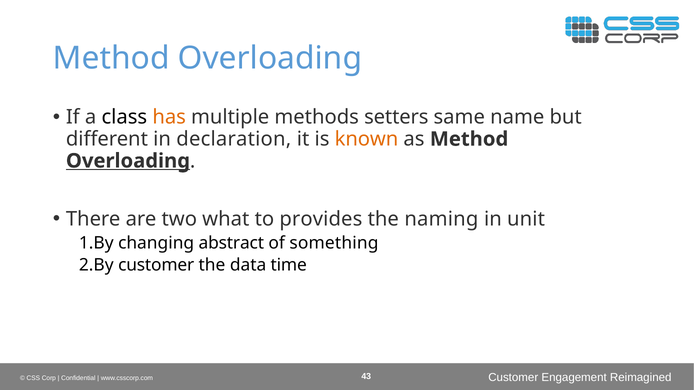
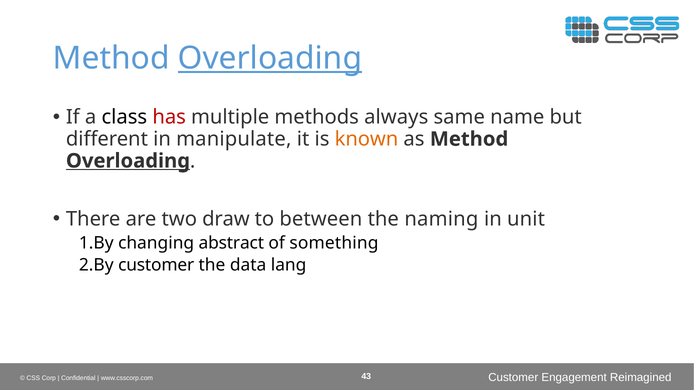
Overloading at (270, 58) underline: none -> present
has colour: orange -> red
setters: setters -> always
declaration: declaration -> manipulate
what: what -> draw
provides: provides -> between
time: time -> lang
